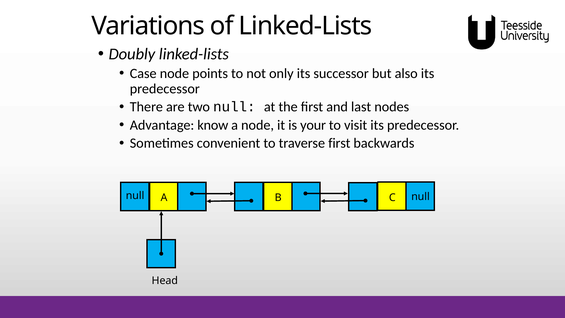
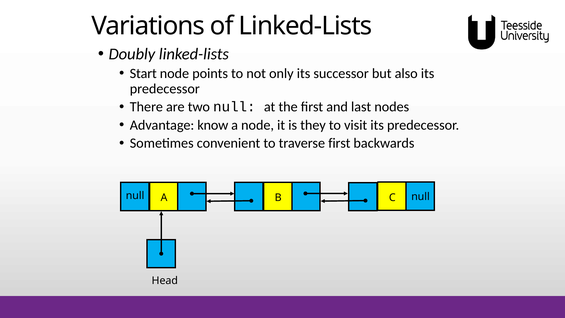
Case: Case -> Start
your: your -> they
